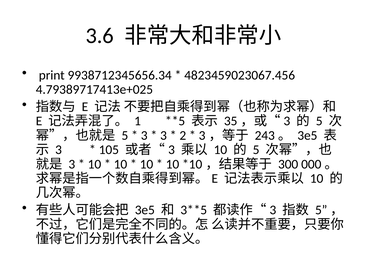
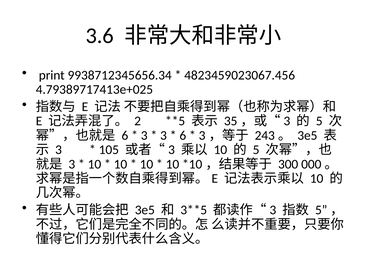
1: 1 -> 2
5 at (125, 135): 5 -> 6
2 at (183, 135): 2 -> 6
